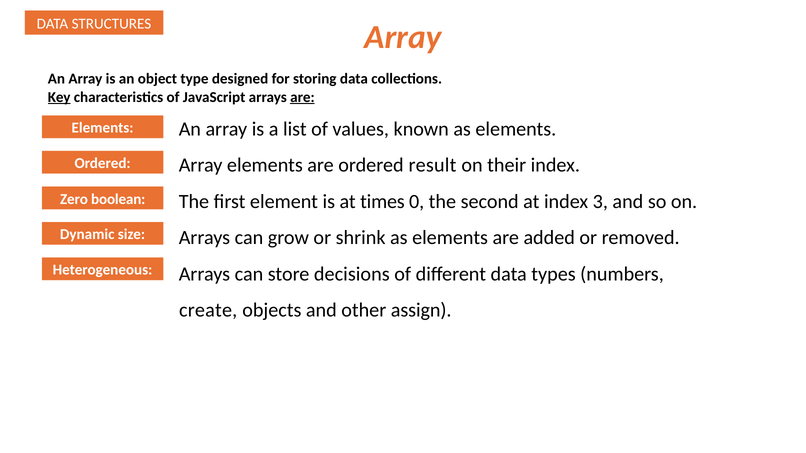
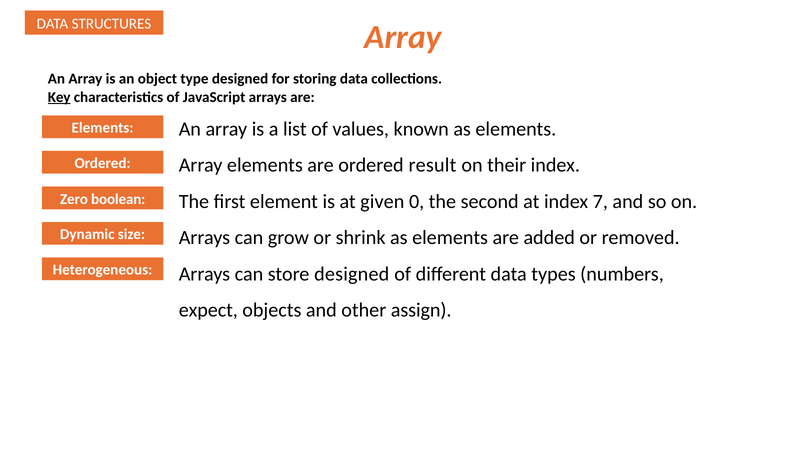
are at (302, 97) underline: present -> none
times: times -> given
3: 3 -> 7
store decisions: decisions -> designed
create: create -> expect
